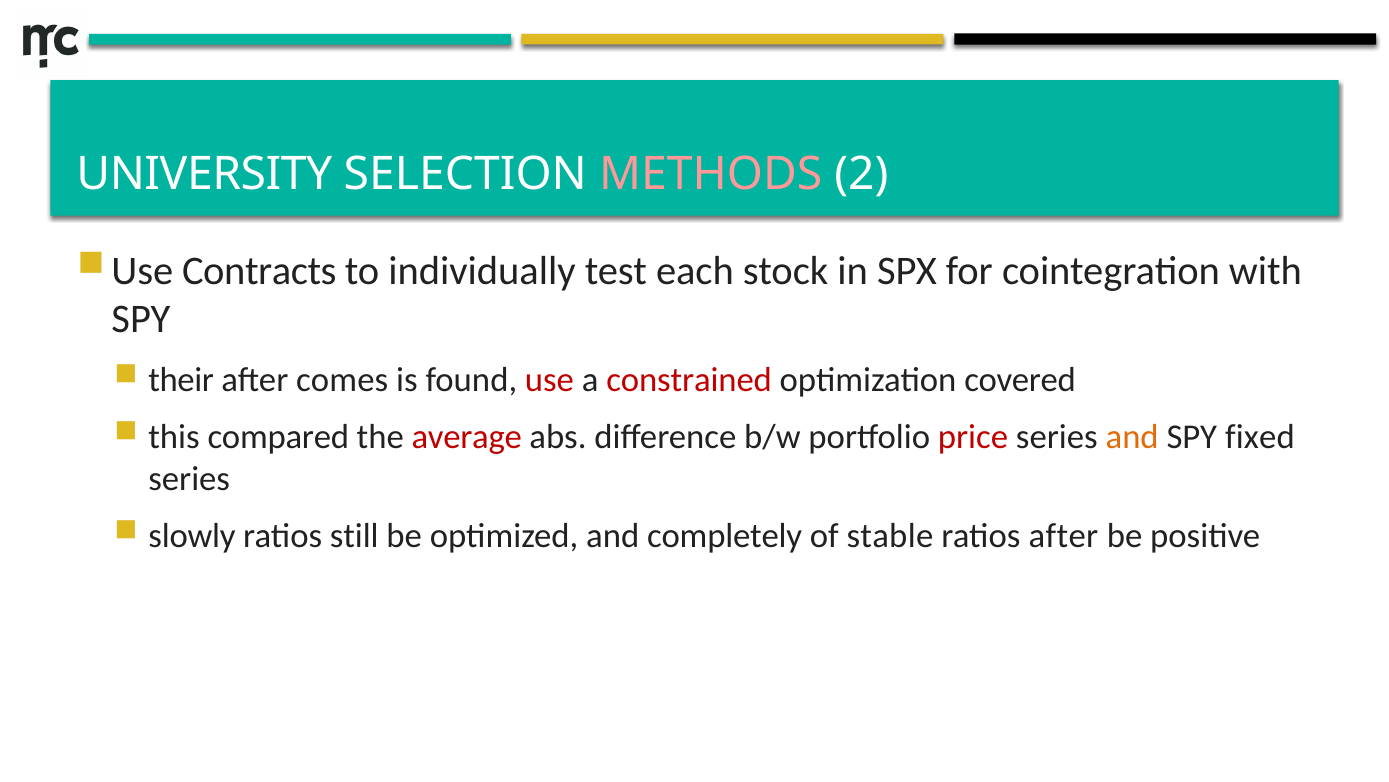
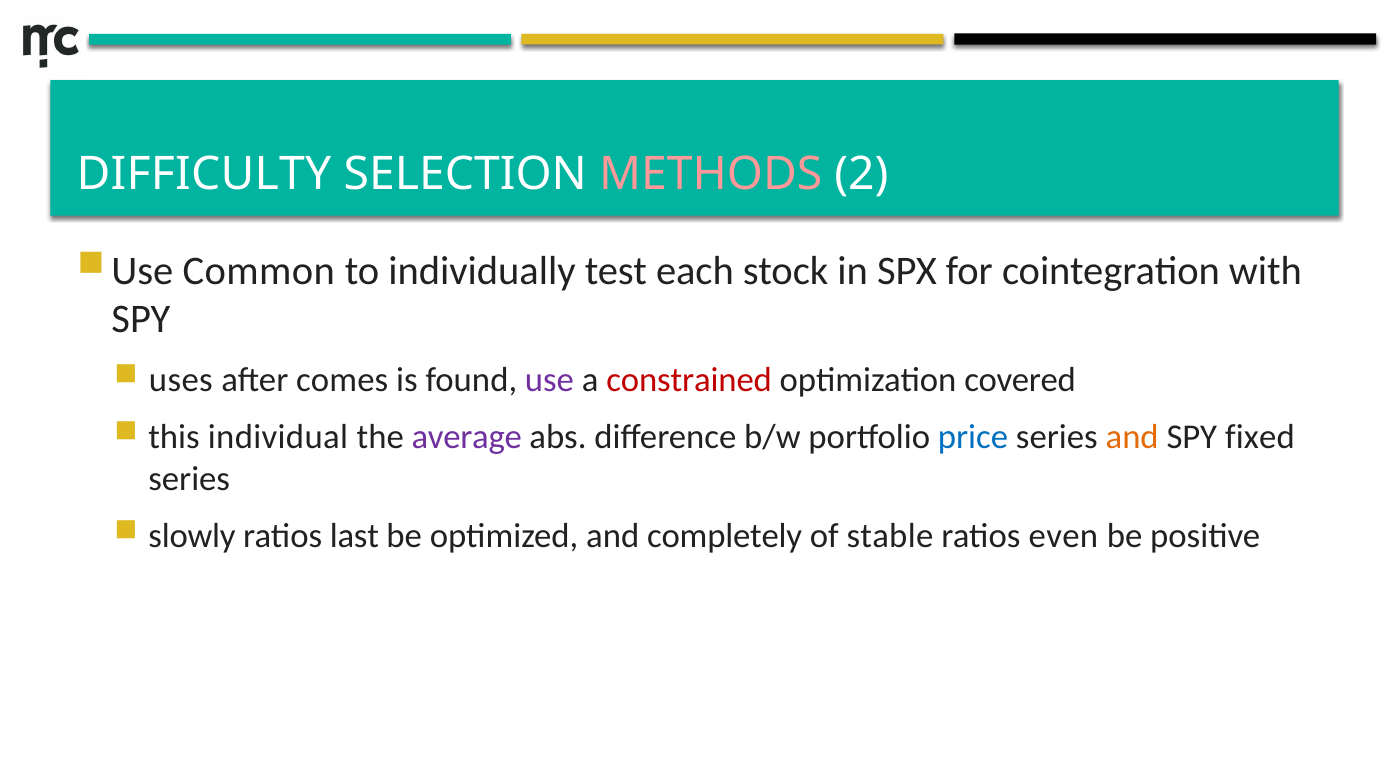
UNIVERSITY: UNIVERSITY -> DIFFICULTY
Contracts: Contracts -> Common
their: their -> uses
use at (549, 380) colour: red -> purple
compared: compared -> individual
average colour: red -> purple
price colour: red -> blue
still: still -> last
ratios after: after -> even
